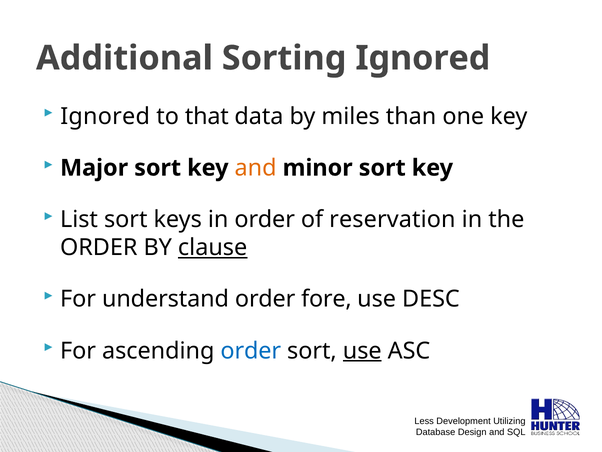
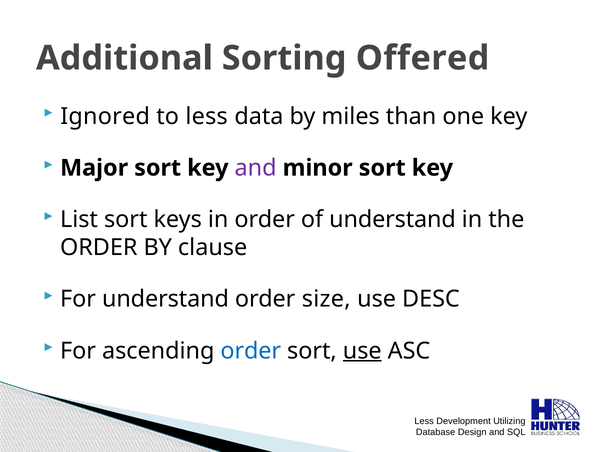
Sorting Ignored: Ignored -> Offered
to that: that -> less
and at (256, 168) colour: orange -> purple
of reservation: reservation -> understand
clause underline: present -> none
fore: fore -> size
